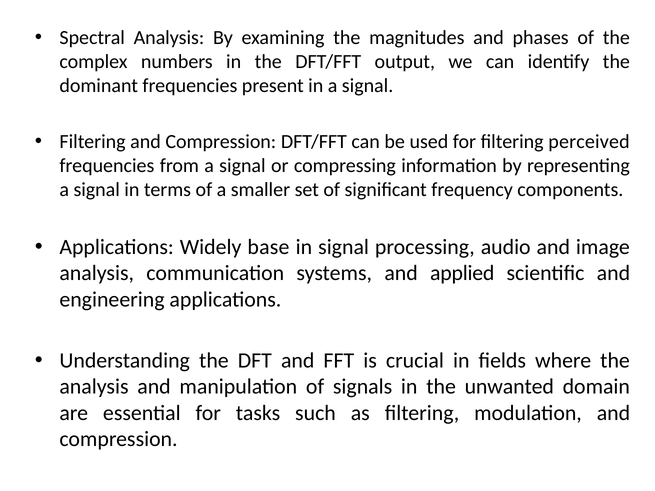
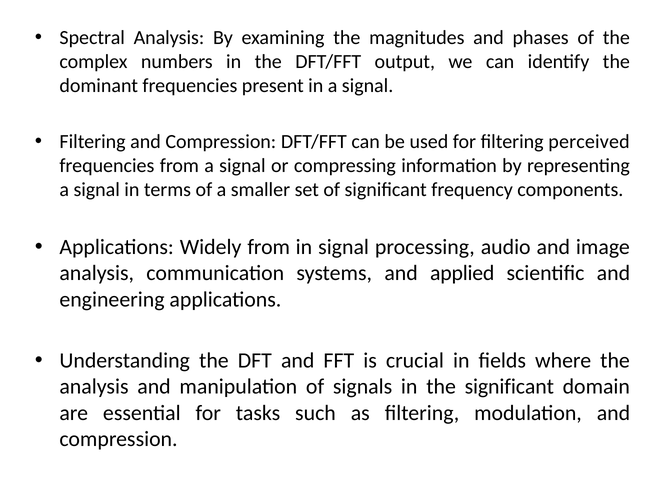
Widely base: base -> from
the unwanted: unwanted -> significant
